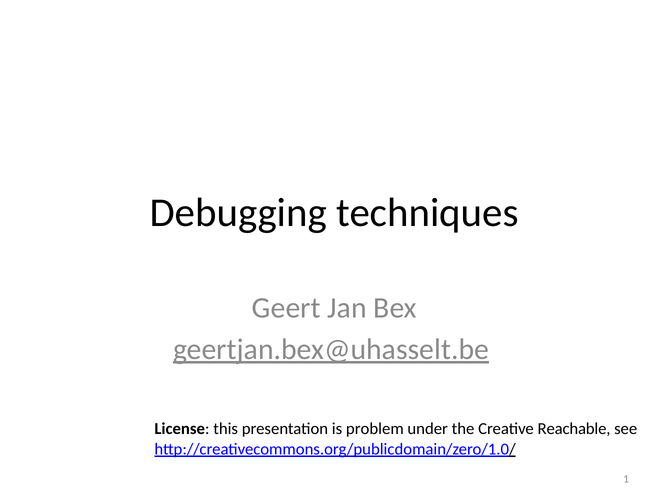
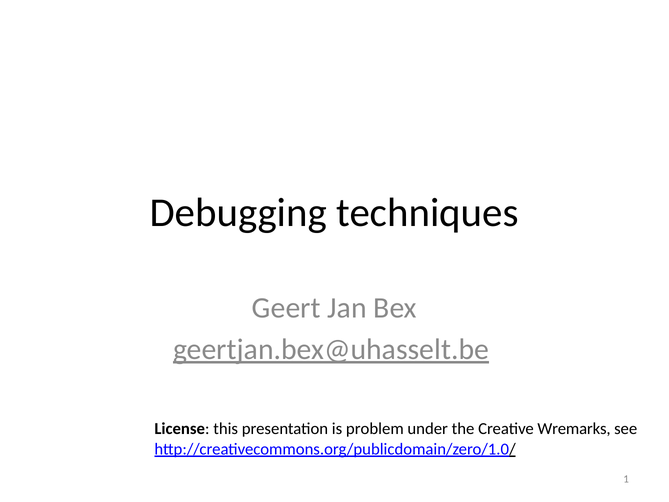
Reachable: Reachable -> Wremarks
